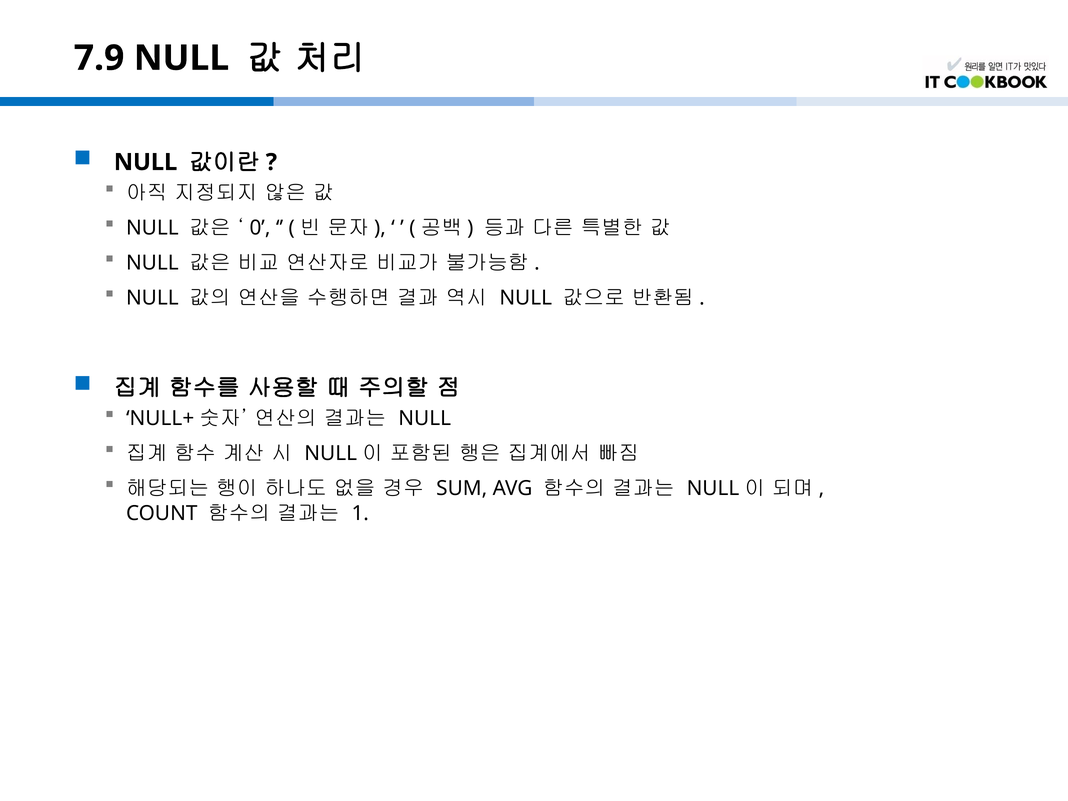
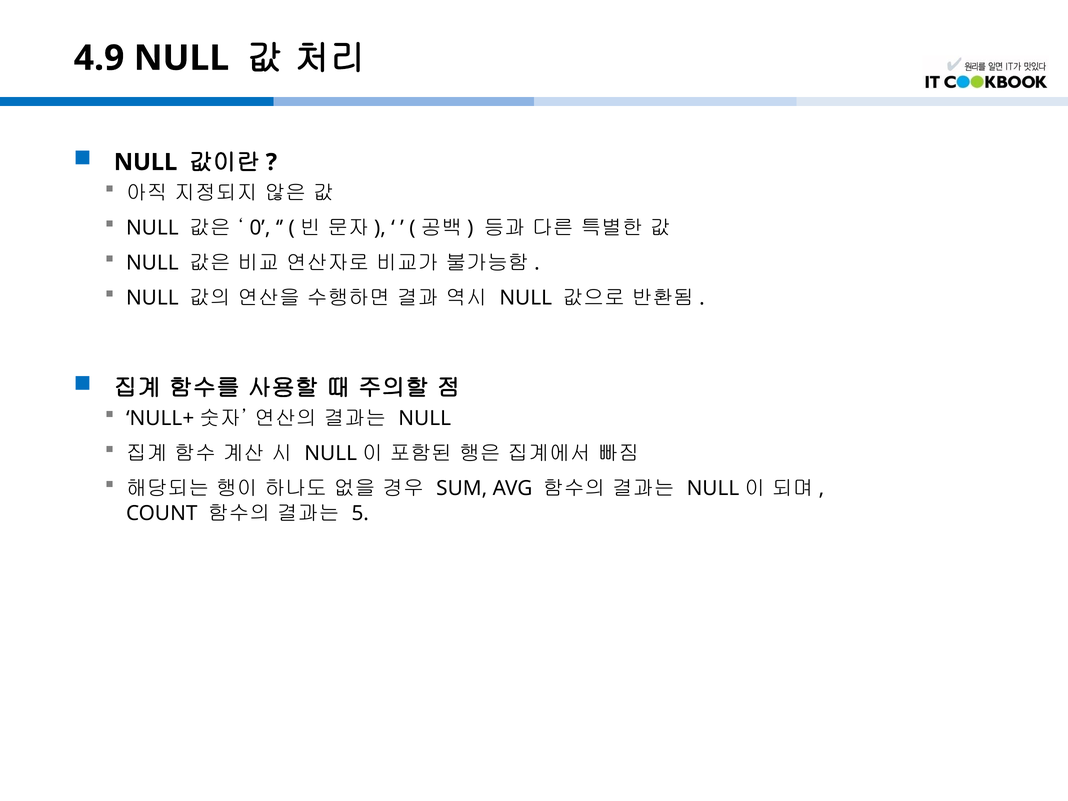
7.9: 7.9 -> 4.9
1: 1 -> 5
